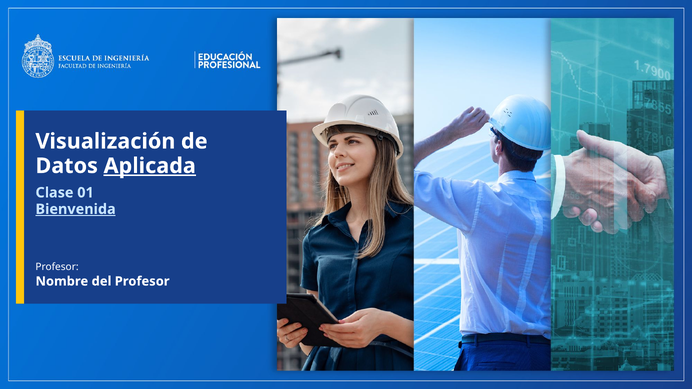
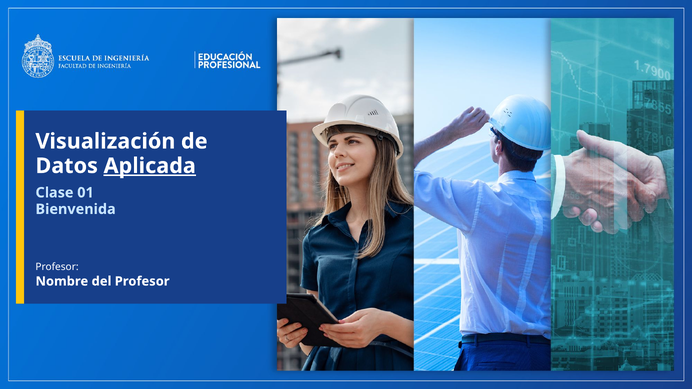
Bienvenida underline: present -> none
